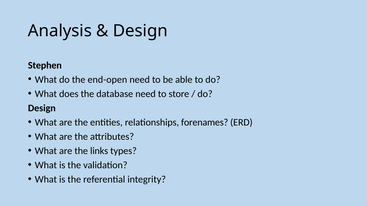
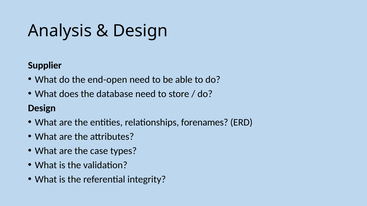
Stephen: Stephen -> Supplier
links: links -> case
